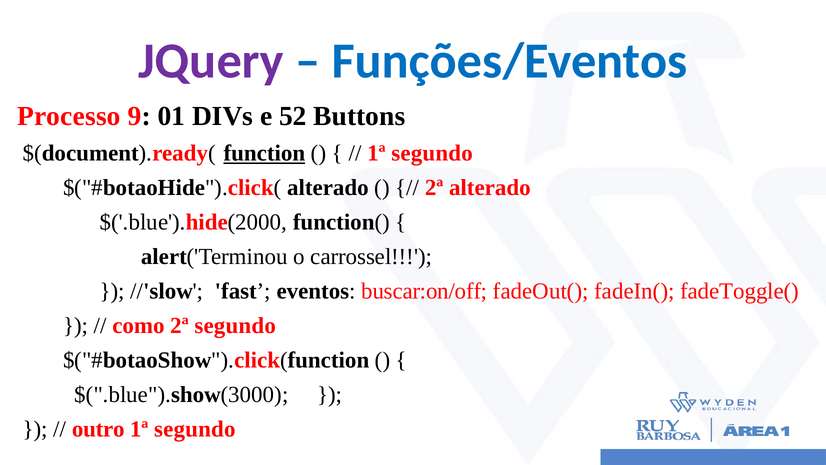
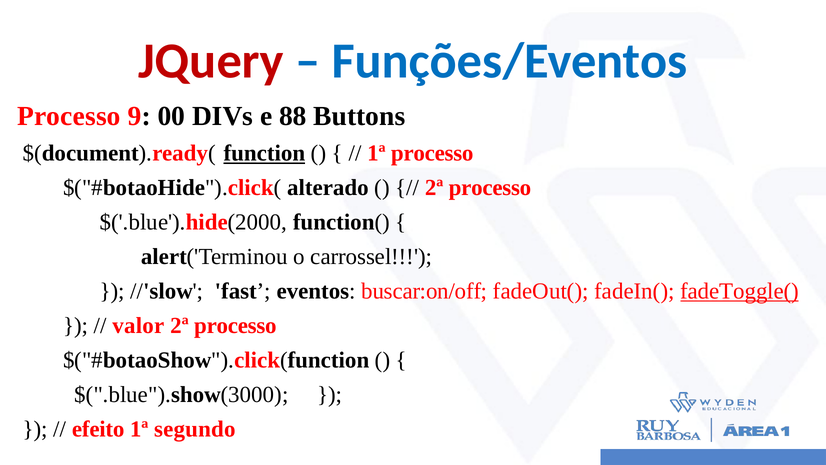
JQuery colour: purple -> red
01: 01 -> 00
52: 52 -> 88
segundo at (432, 153): segundo -> processo
alterado at (490, 188): alterado -> processo
fadeToggle( underline: none -> present
como: como -> valor
segundo at (235, 325): segundo -> processo
outro: outro -> efeito
